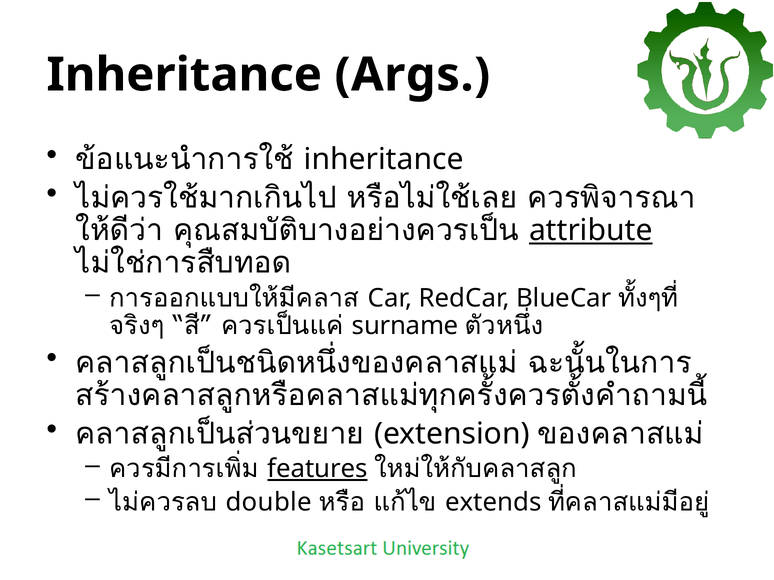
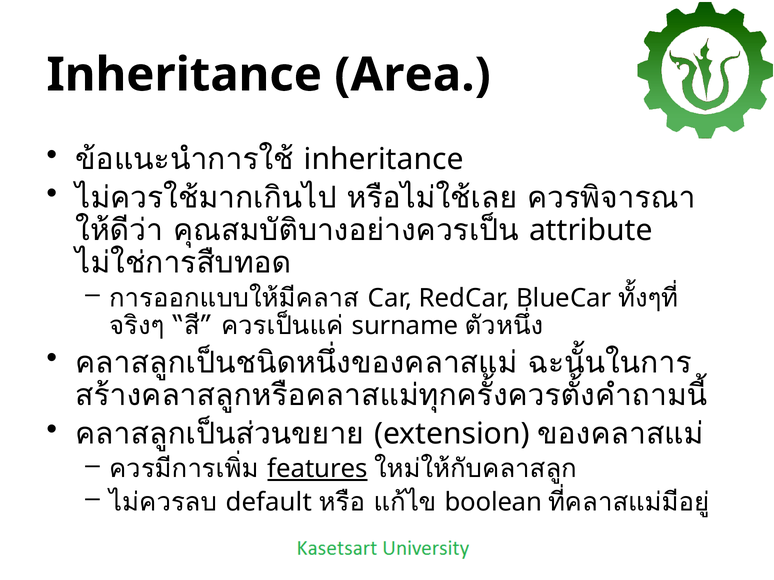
Args: Args -> Area
attribute underline: present -> none
double: double -> default
extends: extends -> boolean
